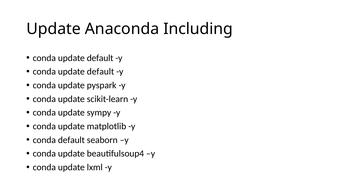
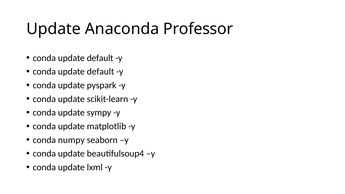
Including: Including -> Professor
conda default: default -> numpy
